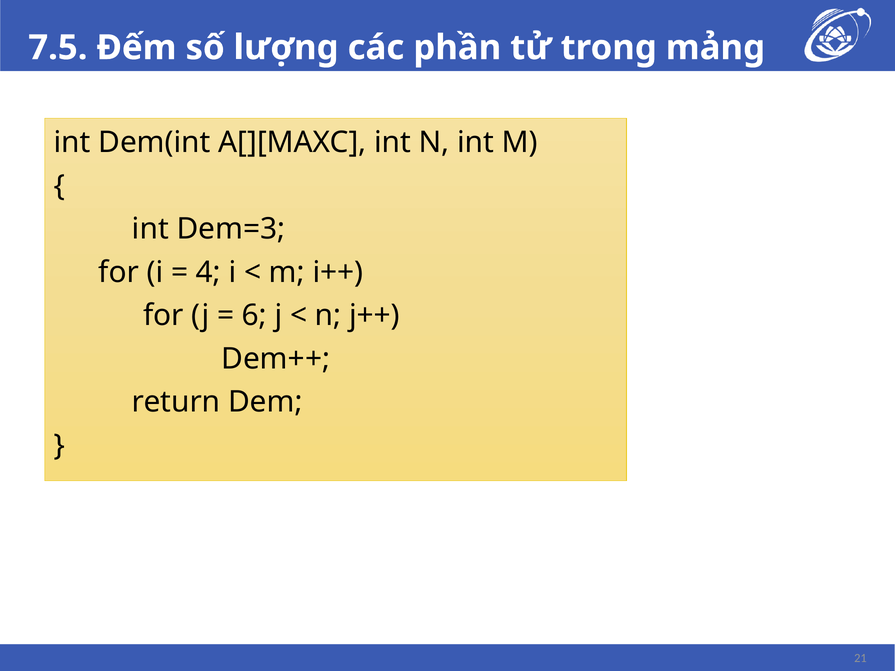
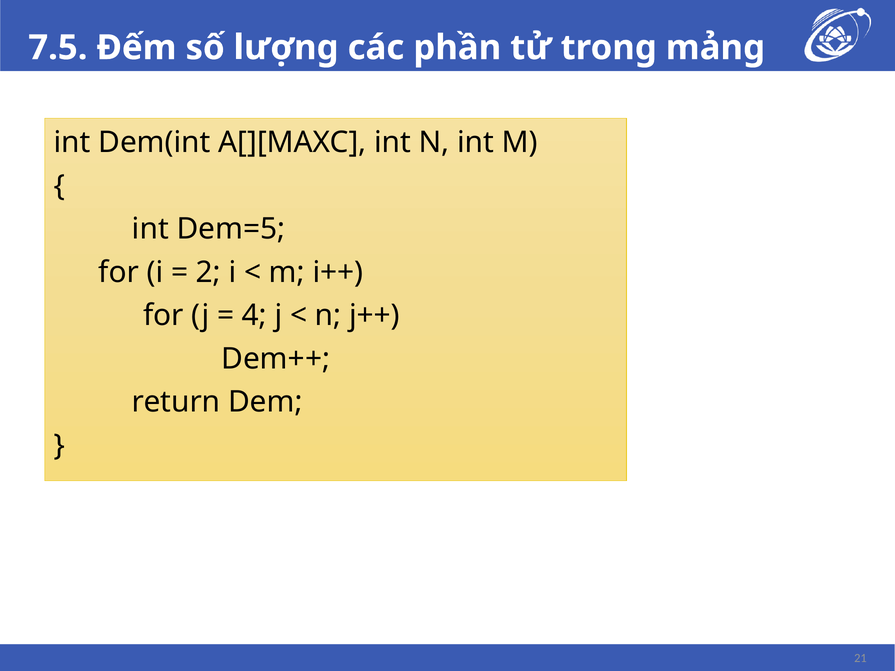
Dem=3: Dem=3 -> Dem=5
4: 4 -> 2
6: 6 -> 4
